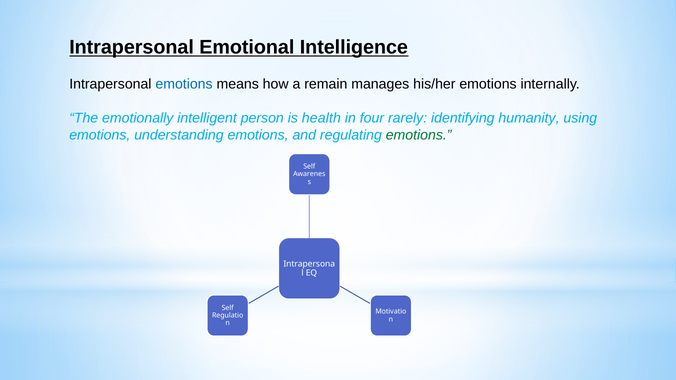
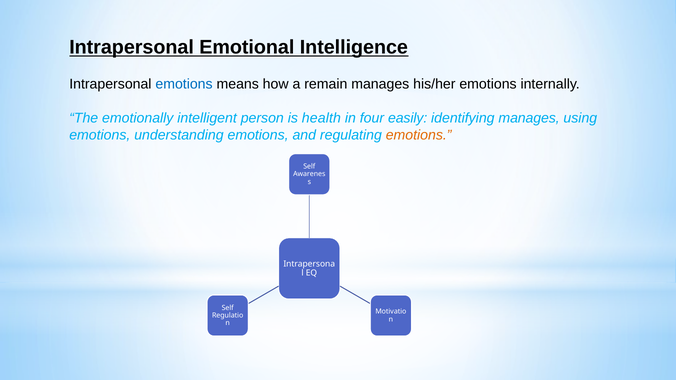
rarely: rarely -> easily
identifying humanity: humanity -> manages
emotions at (419, 135) colour: green -> orange
